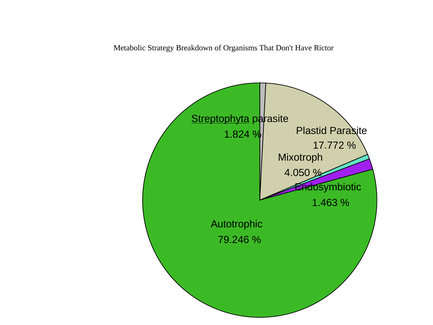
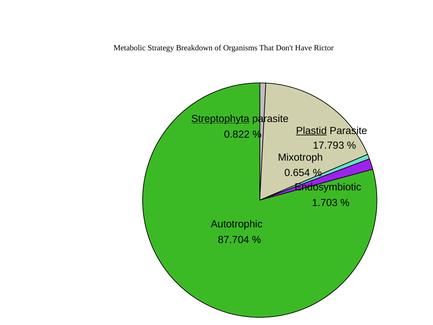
1.824: 1.824 -> 0.822
Plastid underline: none -> present
17.772: 17.772 -> 17.793
4.050: 4.050 -> 0.654
1.463: 1.463 -> 1.703
79.246: 79.246 -> 87.704
